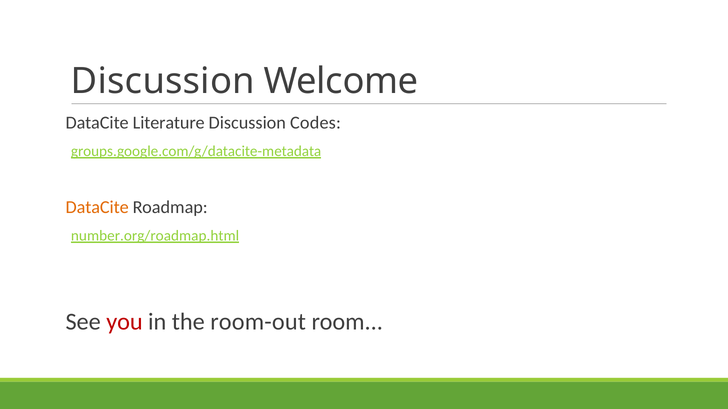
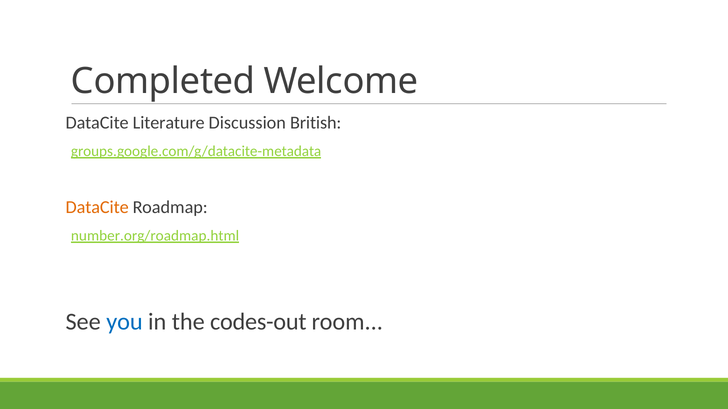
Discussion at (163, 82): Discussion -> Completed
Codes: Codes -> British
you colour: red -> blue
room-out: room-out -> codes-out
